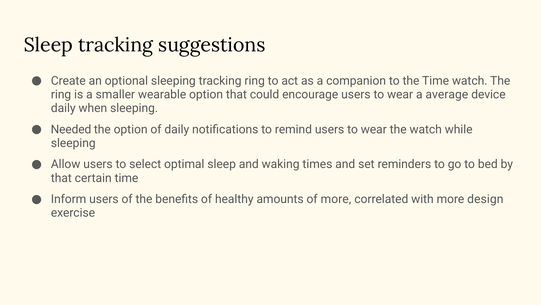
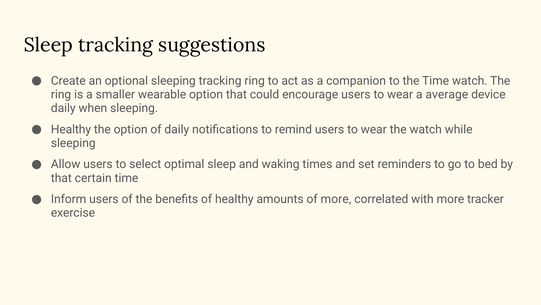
Needed at (71, 129): Needed -> Healthy
design: design -> tracker
